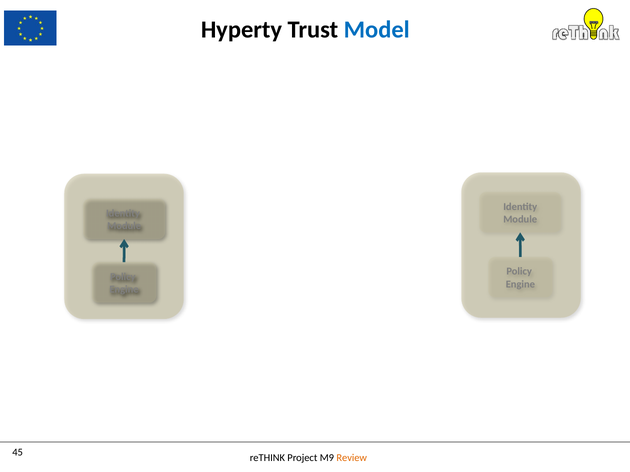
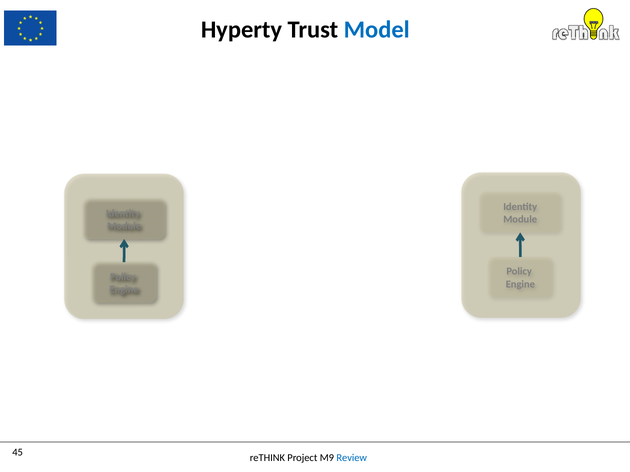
Review colour: orange -> blue
